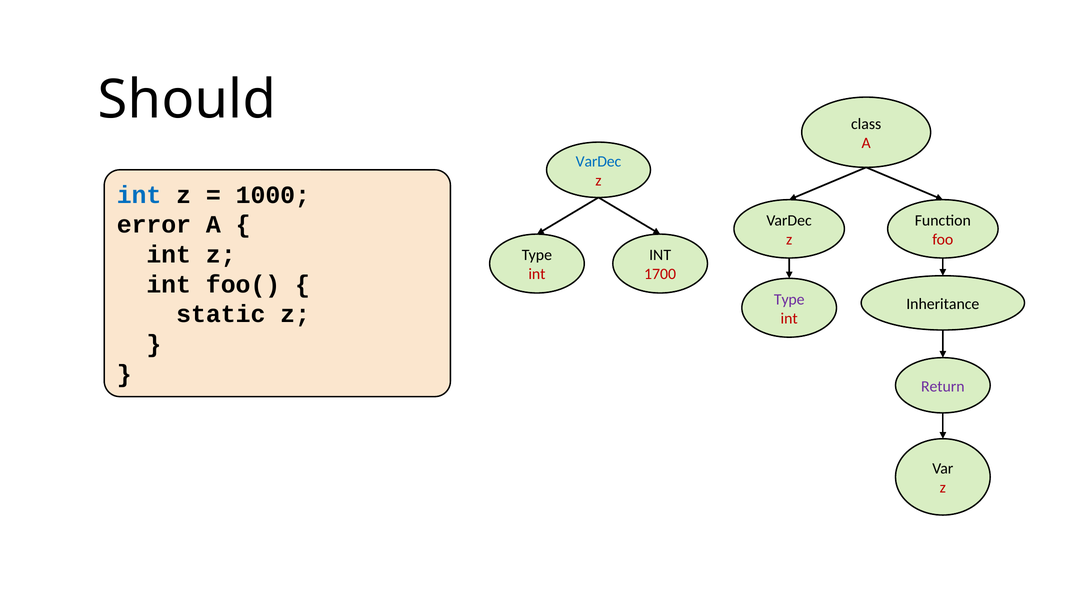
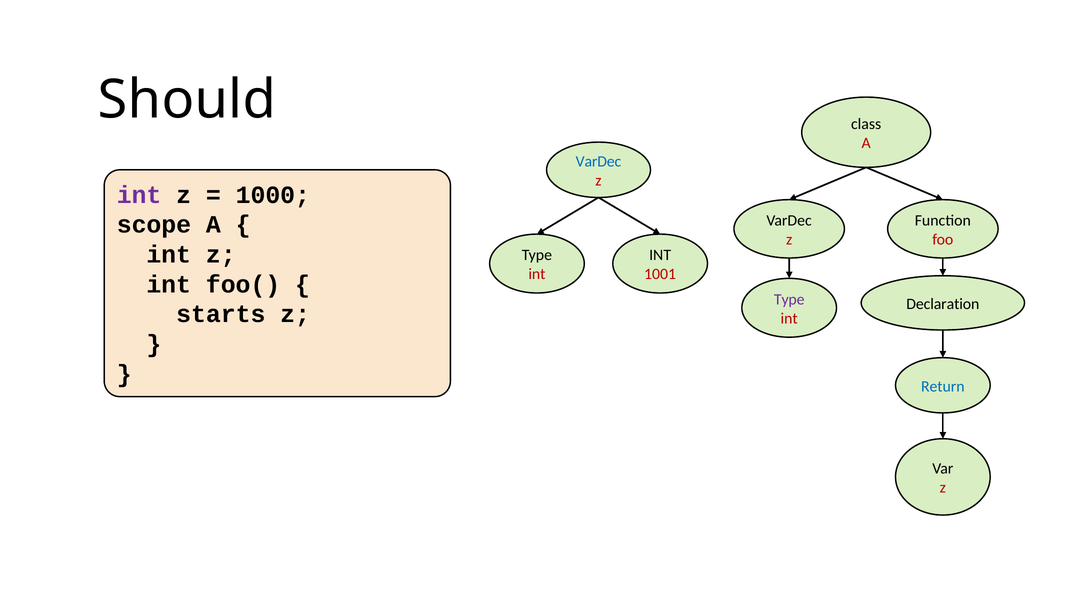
int at (139, 195) colour: blue -> purple
error: error -> scope
1700: 1700 -> 1001
Inheritance: Inheritance -> Declaration
static: static -> starts
Return colour: purple -> blue
